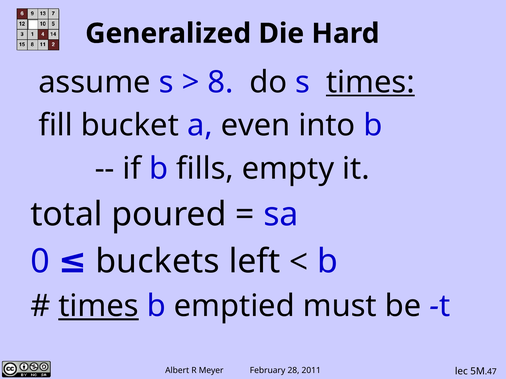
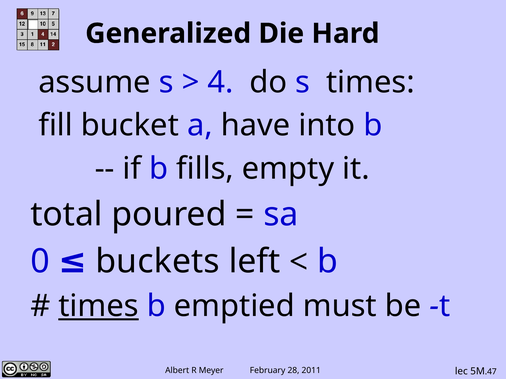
8: 8 -> 4
times at (370, 82) underline: present -> none
even: even -> have
